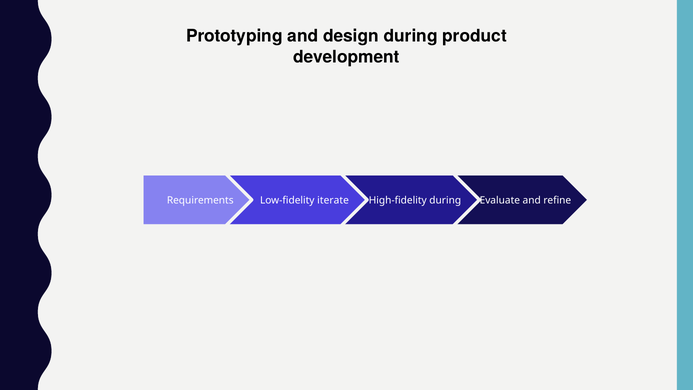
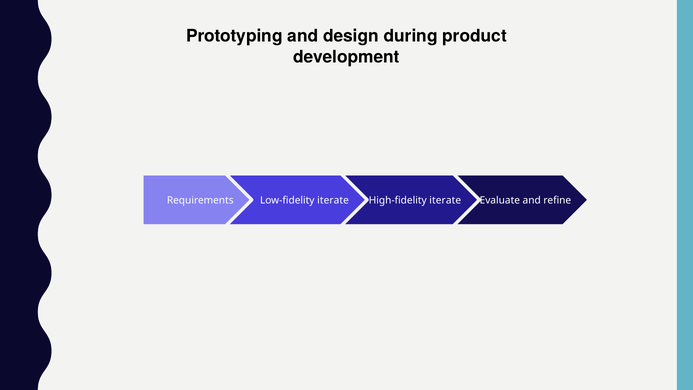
High-fidelity during: during -> iterate
